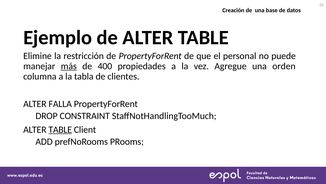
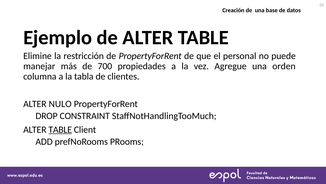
más underline: present -> none
400: 400 -> 700
FALLA: FALLA -> NULO
